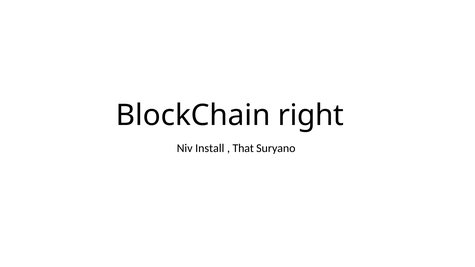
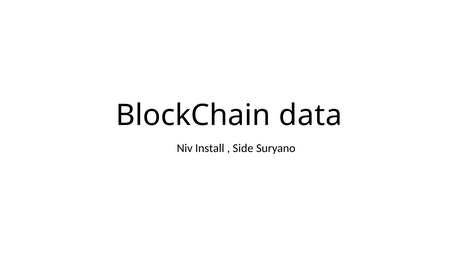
right: right -> data
That: That -> Side
